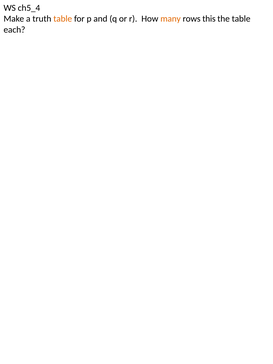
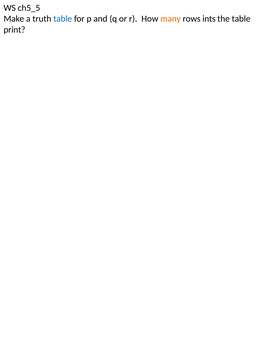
ch5_4: ch5_4 -> ch5_5
table at (63, 19) colour: orange -> blue
this: this -> ints
each: each -> print
